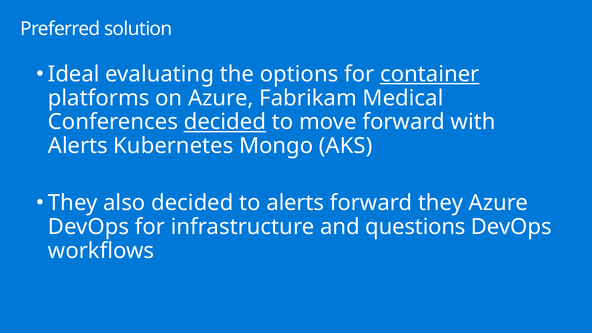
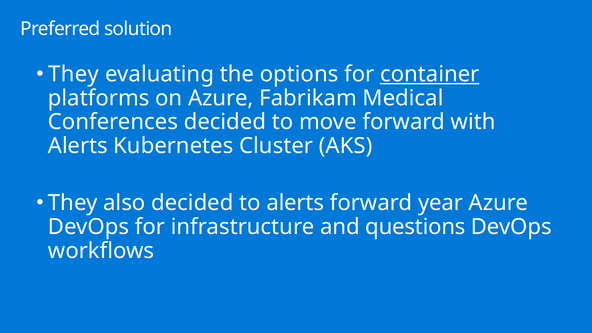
Ideal at (74, 74): Ideal -> They
decided at (225, 122) underline: present -> none
Mongo: Mongo -> Cluster
forward they: they -> year
